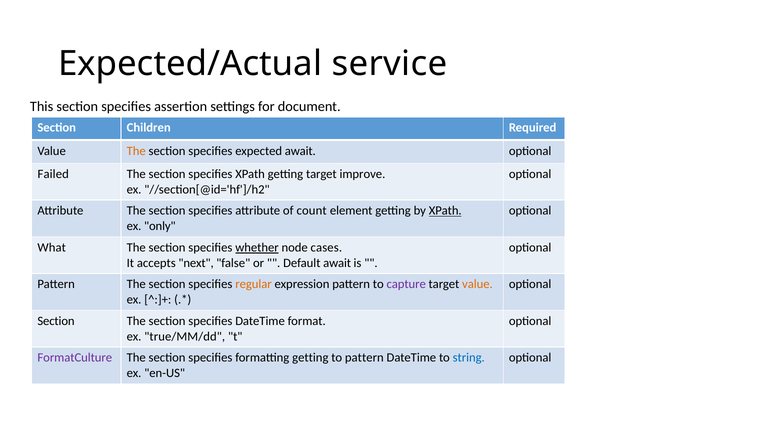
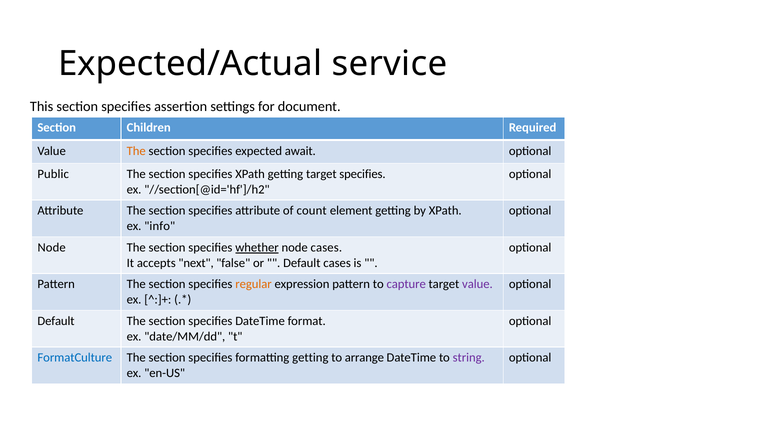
Failed: Failed -> Public
target improve: improve -> specifies
XPath at (445, 211) underline: present -> none
only: only -> info
What at (52, 248): What -> Node
Default await: await -> cases
value at (477, 284) colour: orange -> purple
Section at (56, 321): Section -> Default
true/MM/dd: true/MM/dd -> date/MM/dd
FormatCulture colour: purple -> blue
to pattern: pattern -> arrange
string colour: blue -> purple
